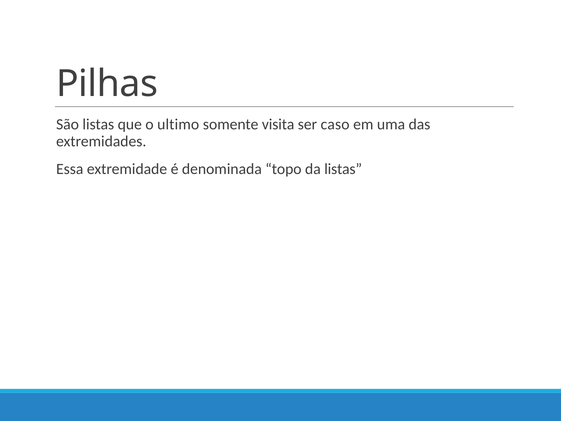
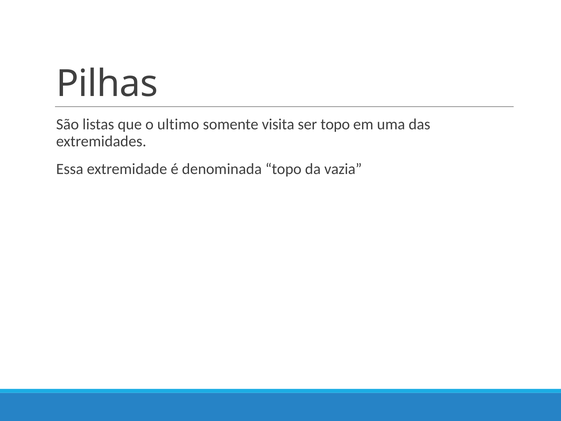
ser caso: caso -> topo
da listas: listas -> vazia
